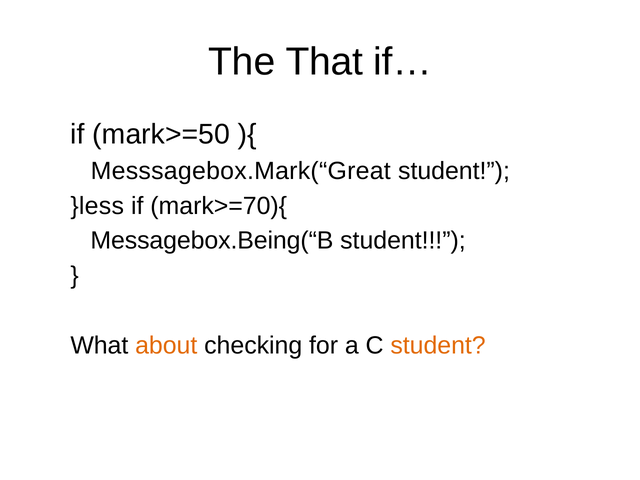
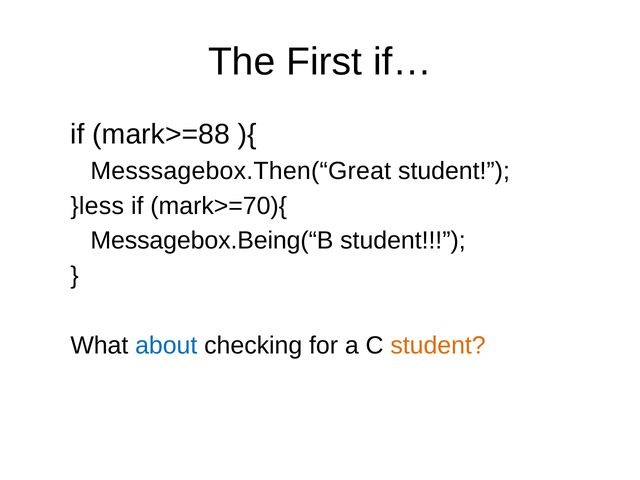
That: That -> First
mark>=50: mark>=50 -> mark>=88
Messsagebox.Mark(“Great: Messsagebox.Mark(“Great -> Messsagebox.Then(“Great
about colour: orange -> blue
